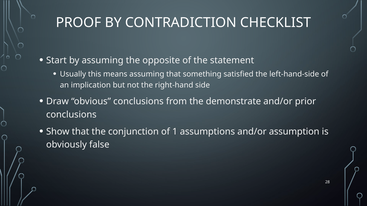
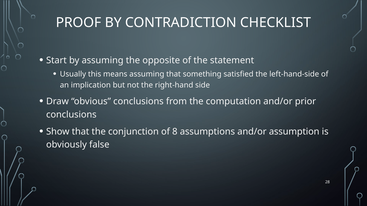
demonstrate: demonstrate -> computation
1: 1 -> 8
